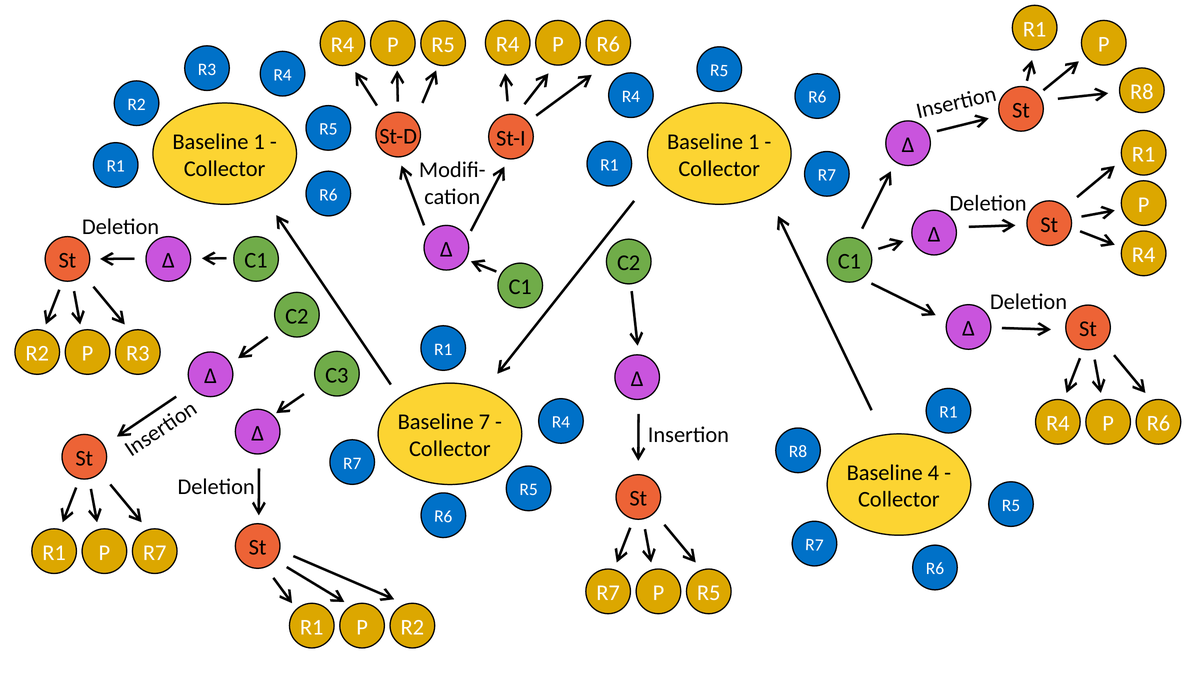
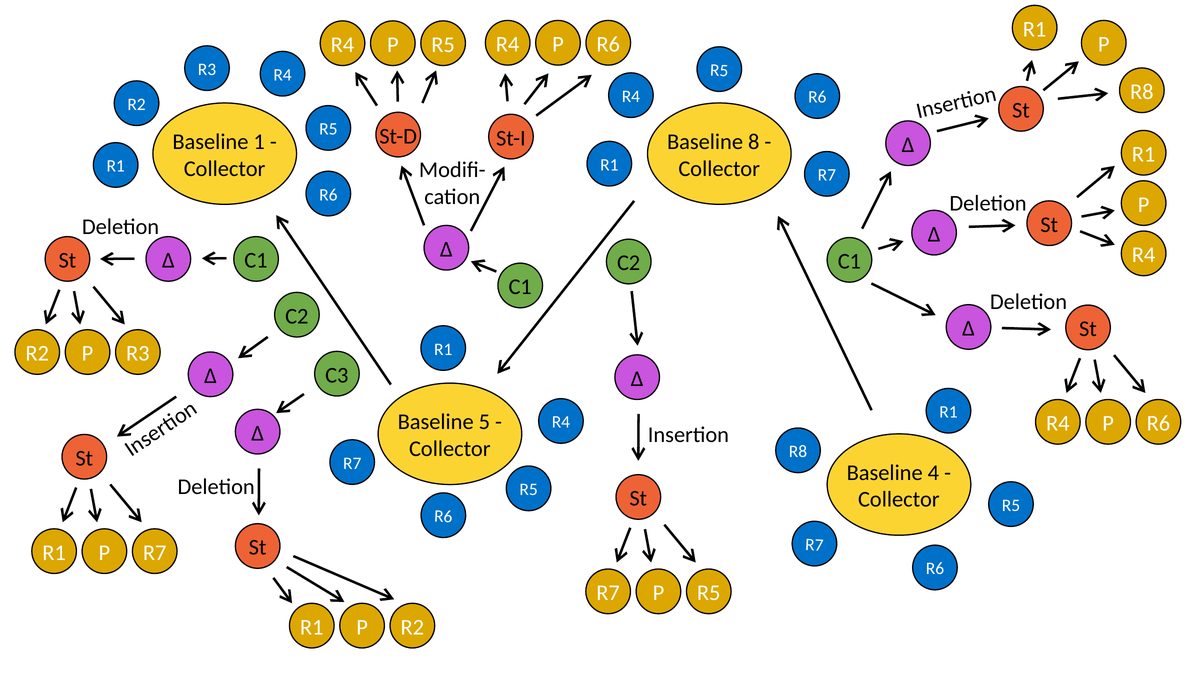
1 at (754, 142): 1 -> 8
7: 7 -> 5
